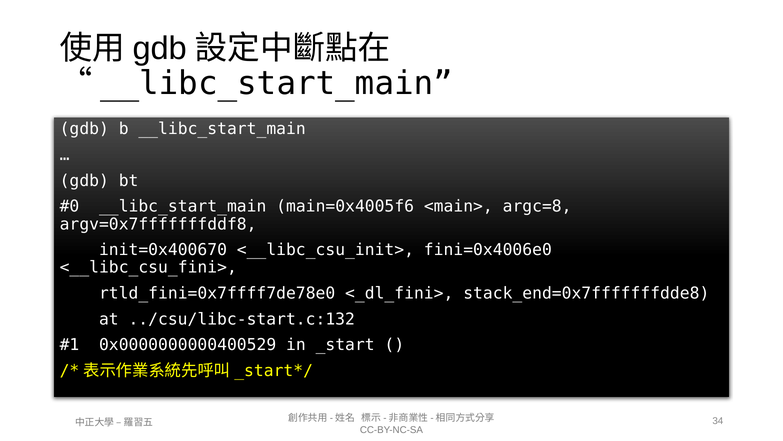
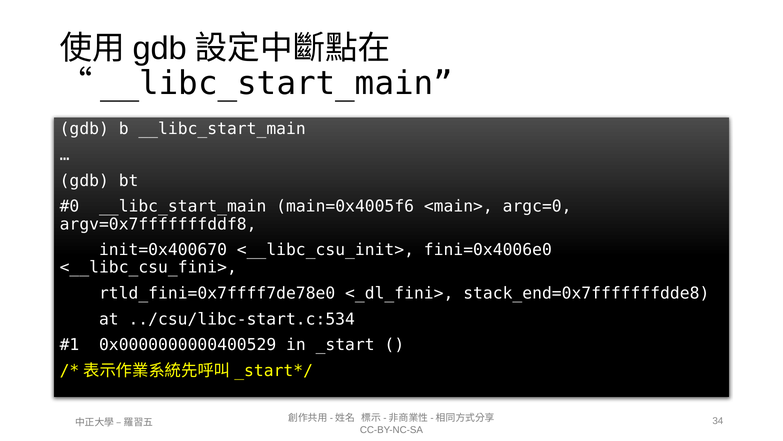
argc=8: argc=8 -> argc=0
../csu/libc-start.c:132: ../csu/libc-start.c:132 -> ../csu/libc-start.c:534
